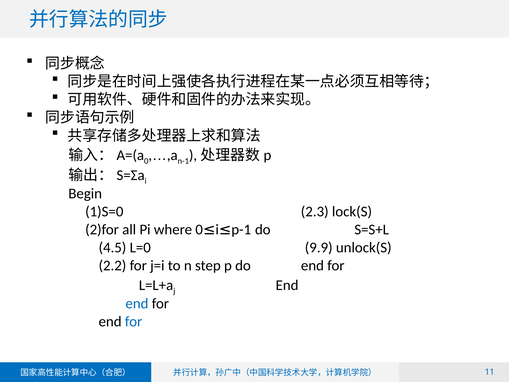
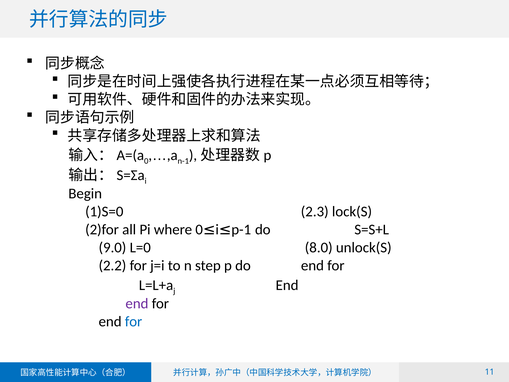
4.5: 4.5 -> 9.0
9.9: 9.9 -> 8.0
end at (137, 303) colour: blue -> purple
